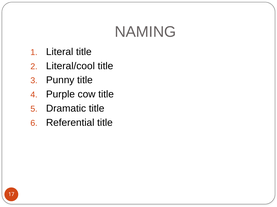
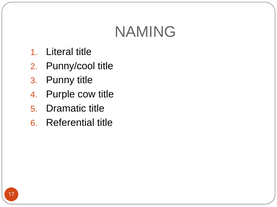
Literal/cool: Literal/cool -> Punny/cool
